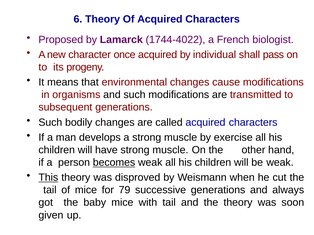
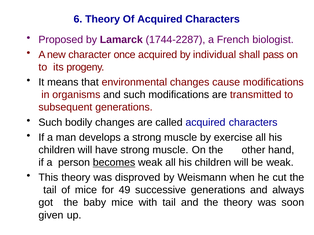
1744-4022: 1744-4022 -> 1744-2287
This underline: present -> none
79: 79 -> 49
